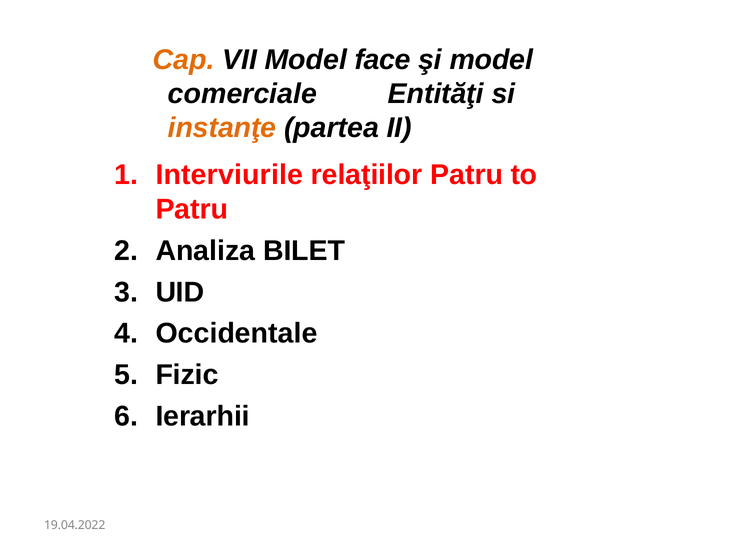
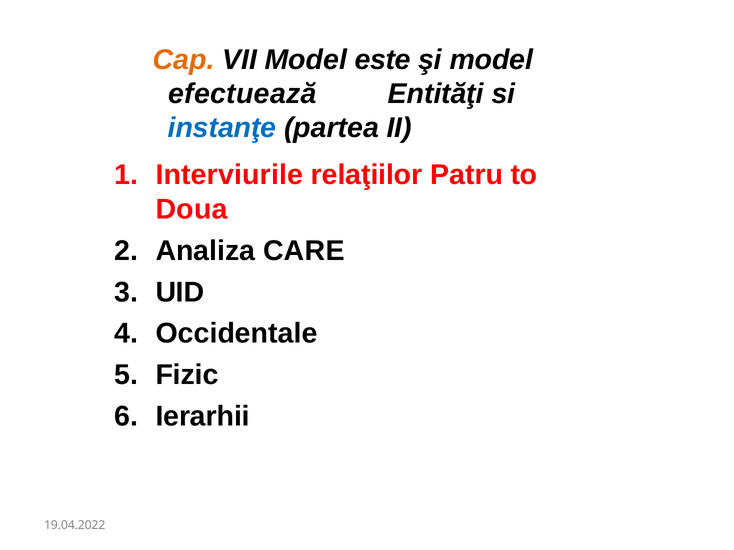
face: face -> este
comerciale: comerciale -> efectuează
instanţe colour: orange -> blue
Patru at (192, 209): Patru -> Doua
BILET: BILET -> CARE
